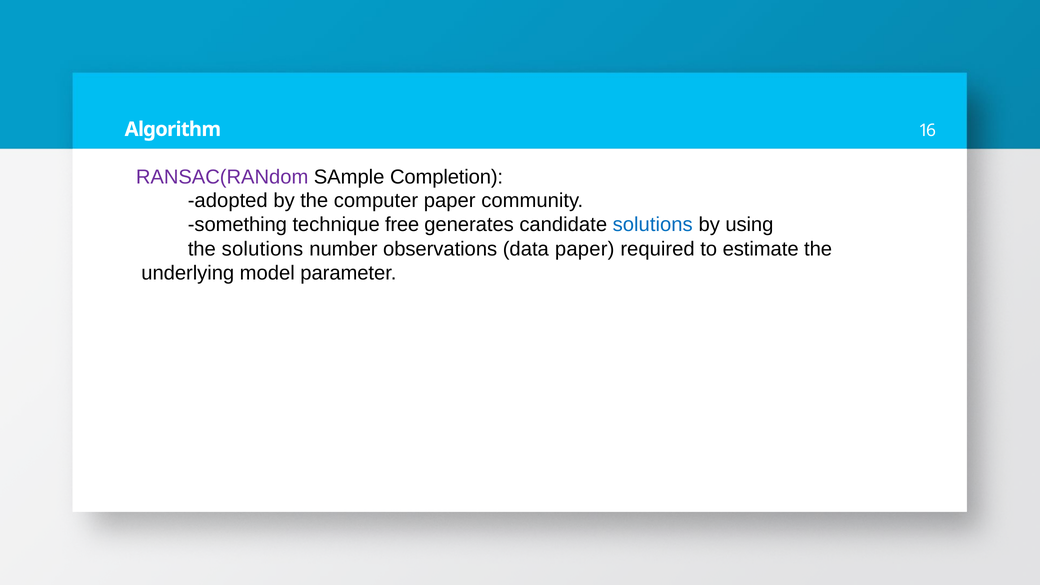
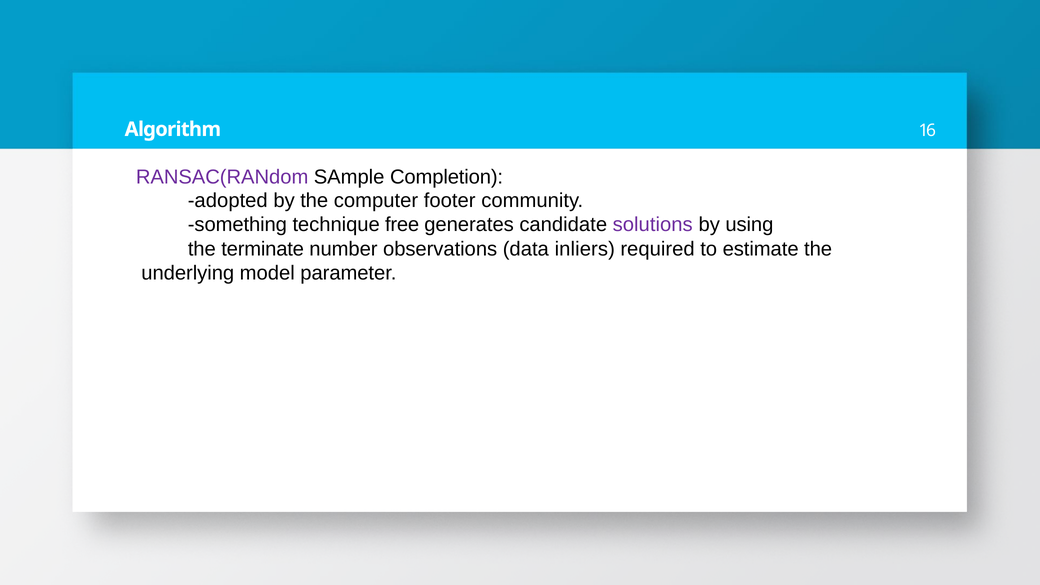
computer paper: paper -> footer
solutions at (653, 225) colour: blue -> purple
the solutions: solutions -> terminate
data paper: paper -> inliers
